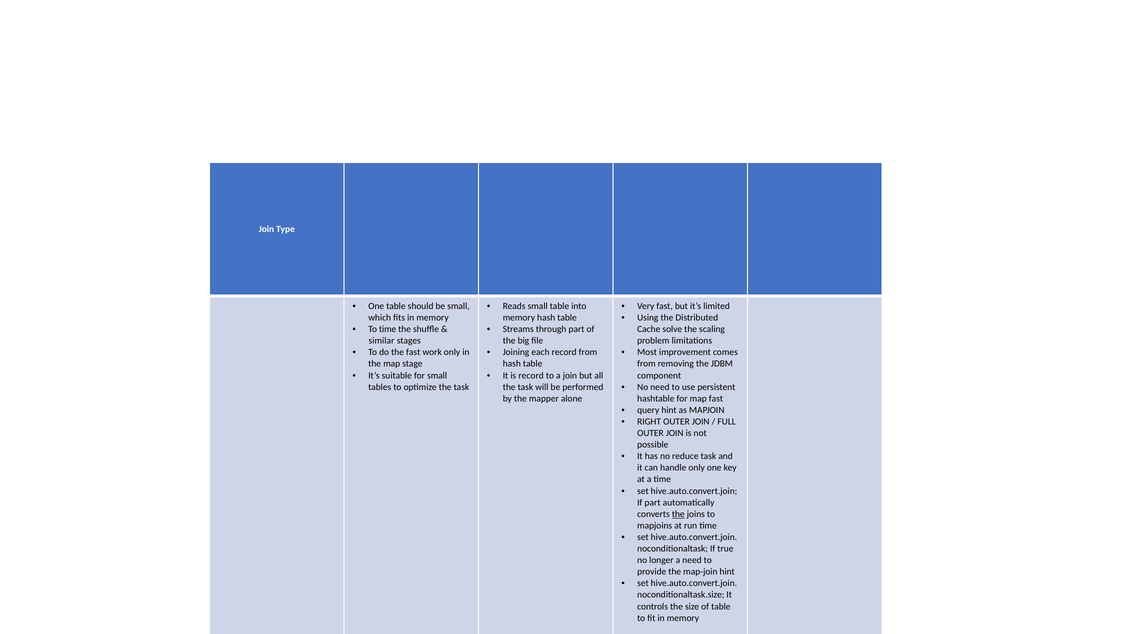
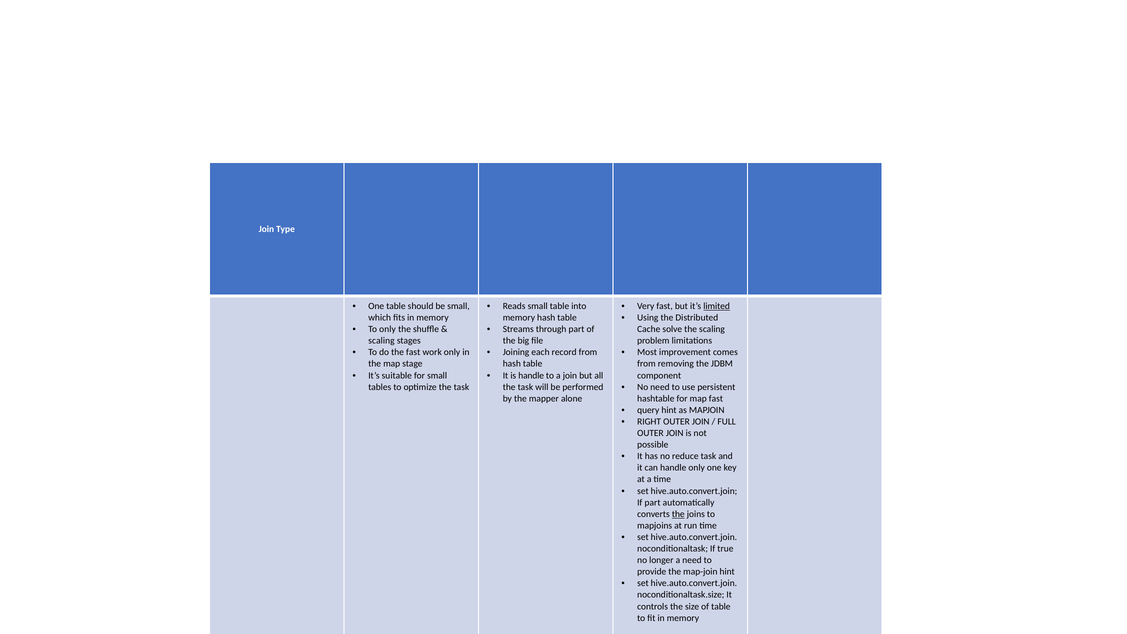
limited underline: none -> present
To time: time -> only
similar at (381, 341): similar -> scaling
is record: record -> handle
